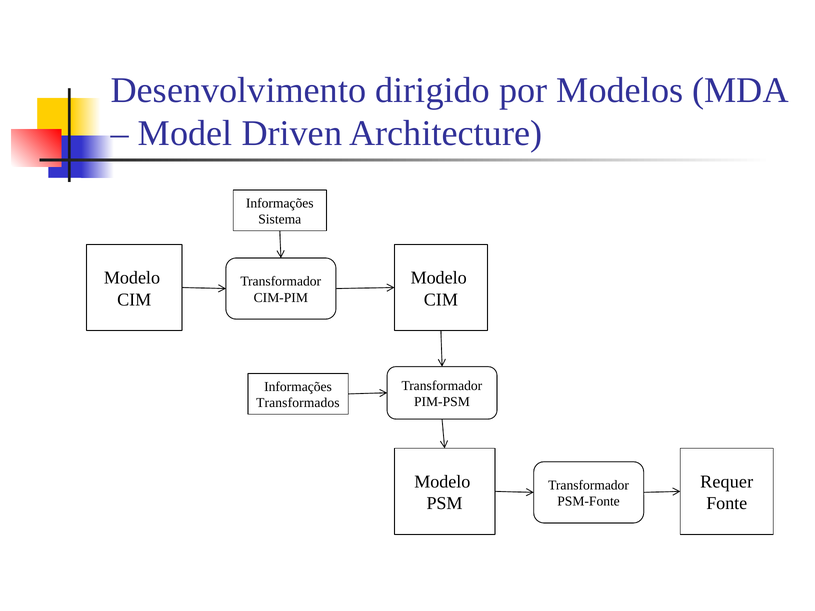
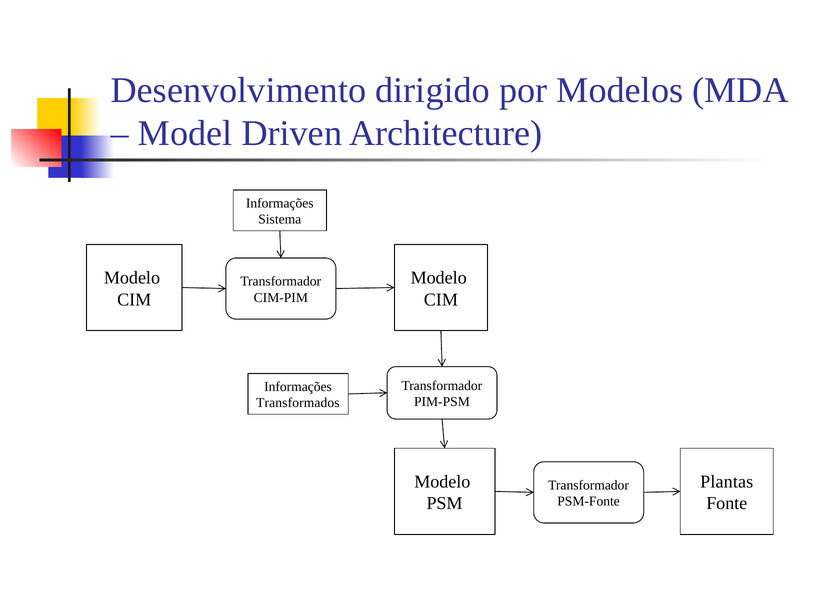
Requer: Requer -> Plantas
